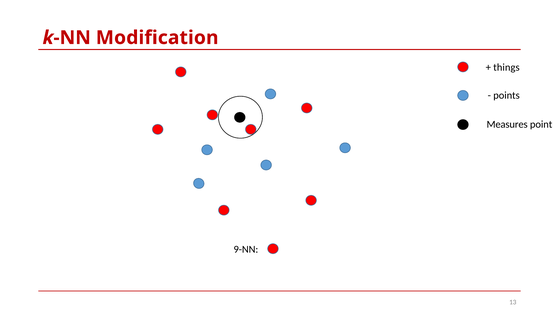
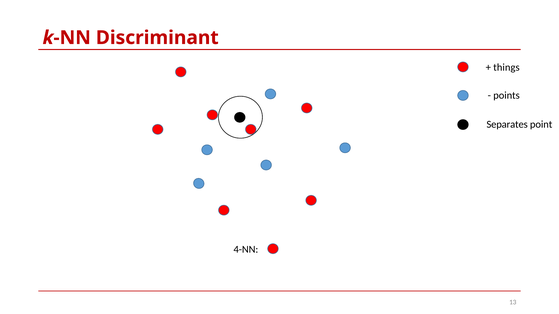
Modification: Modification -> Discriminant
Measures: Measures -> Separates
9-NN: 9-NN -> 4-NN
